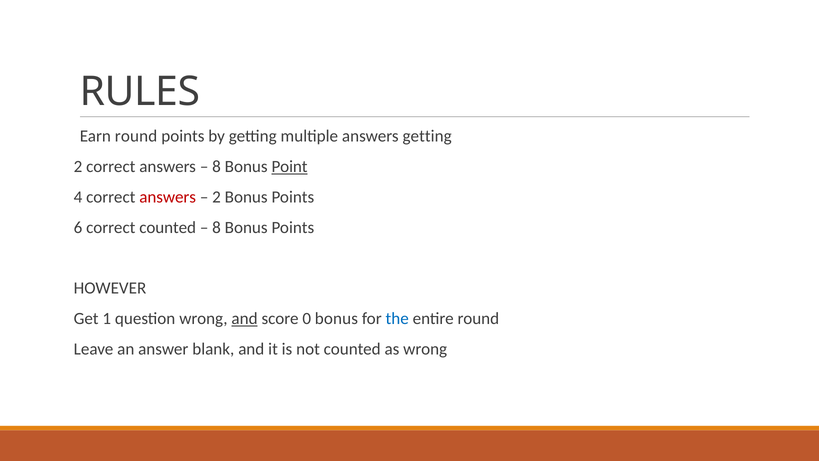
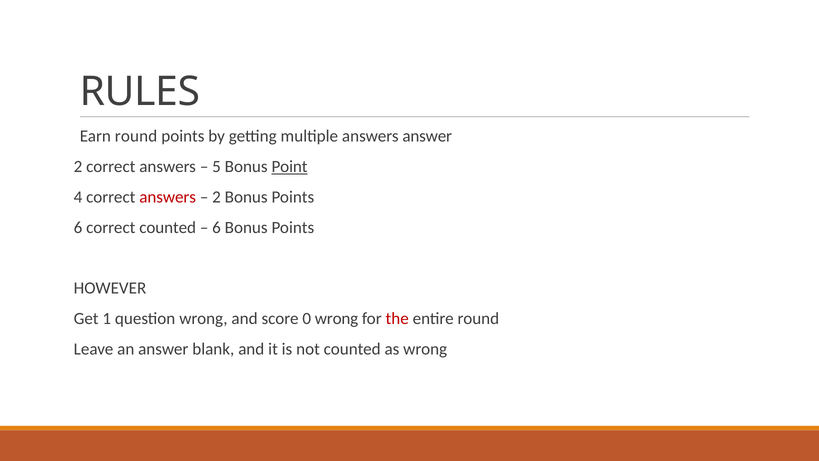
answers getting: getting -> answer
8 at (216, 167): 8 -> 5
8 at (216, 227): 8 -> 6
and at (245, 318) underline: present -> none
0 bonus: bonus -> wrong
the colour: blue -> red
